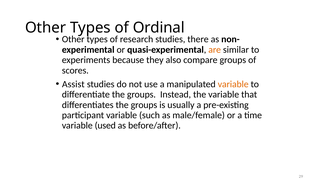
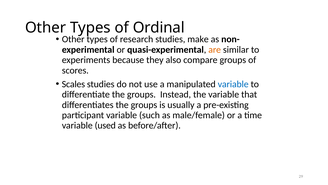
there: there -> make
Assist: Assist -> Scales
variable at (233, 84) colour: orange -> blue
